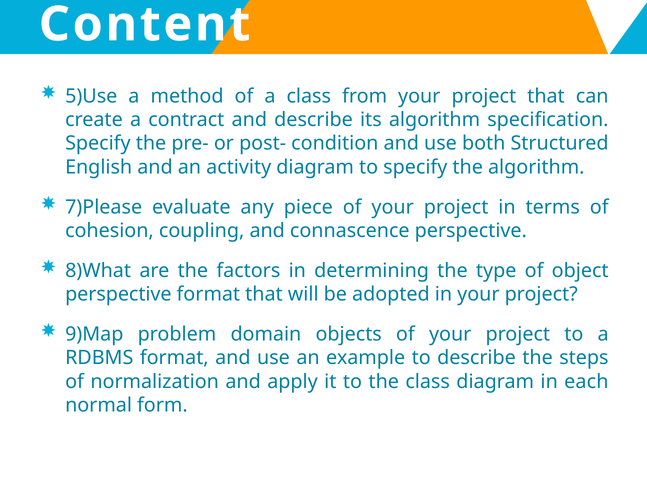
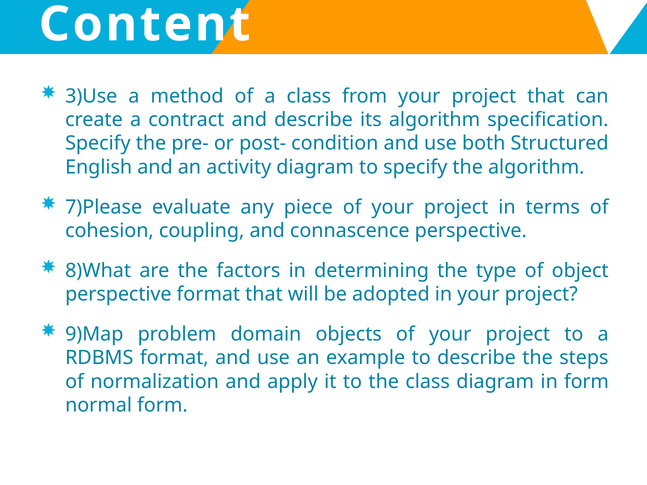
5)Use: 5)Use -> 3)Use
in each: each -> form
